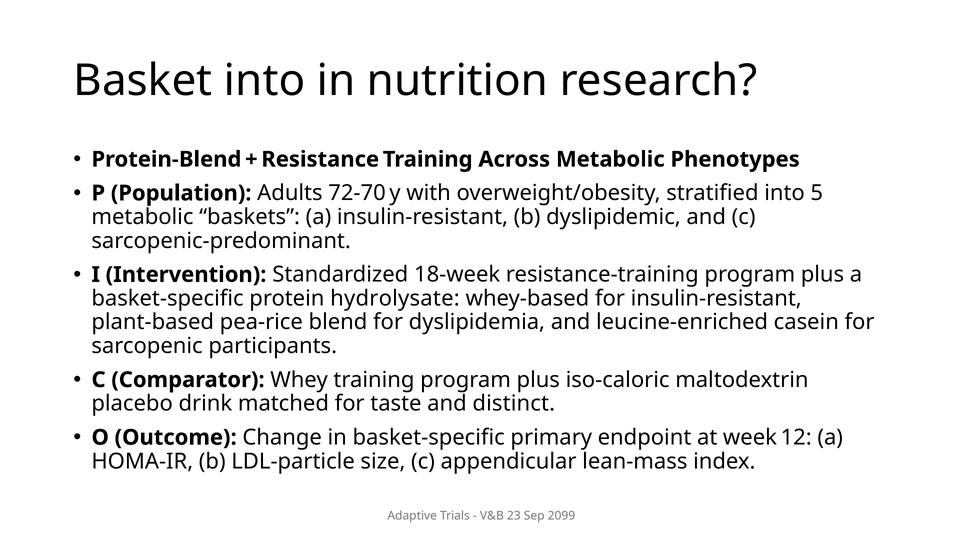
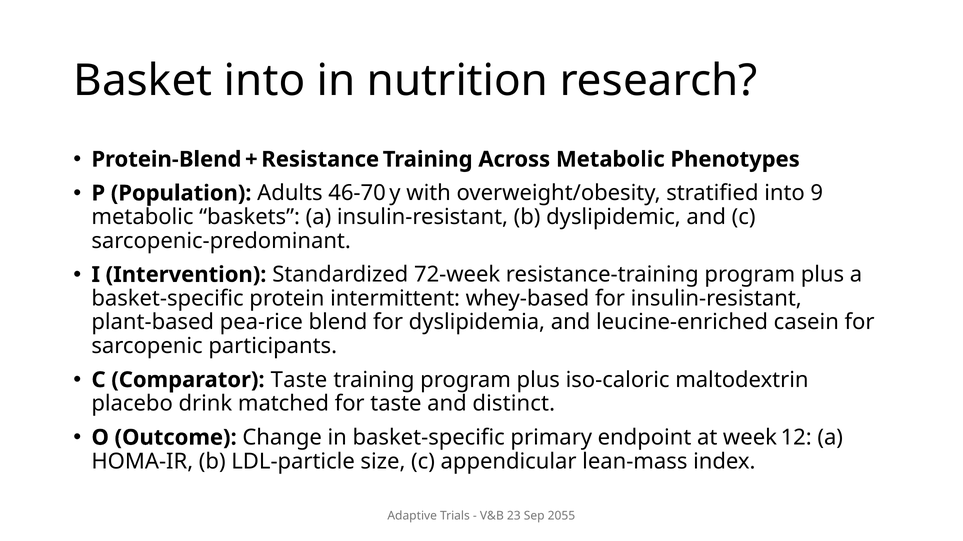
72‑70: 72‑70 -> 46‑70
5: 5 -> 9
18‑week: 18‑week -> 72‑week
hydrolysate: hydrolysate -> intermittent
Comparator Whey: Whey -> Taste
2099: 2099 -> 2055
